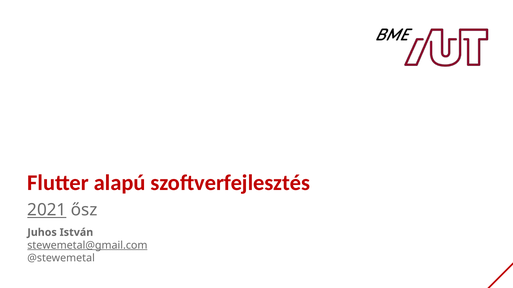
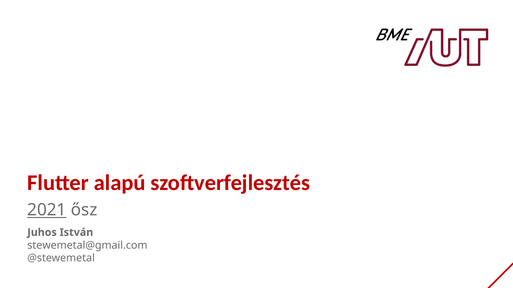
stewemetal@gmail.com underline: present -> none
